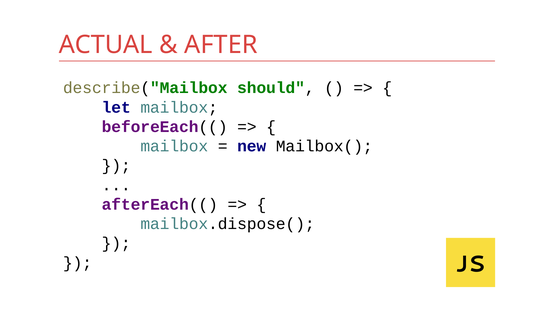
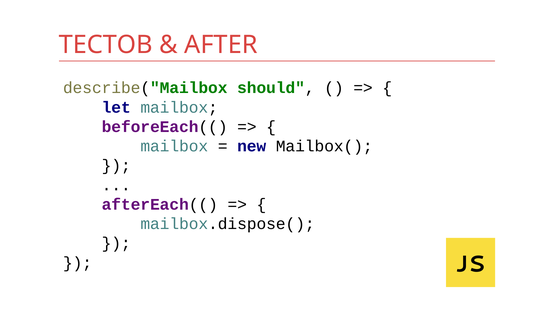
ACTUAL: ACTUAL -> ТЕСТОВ
